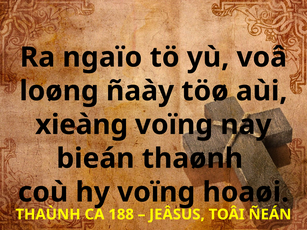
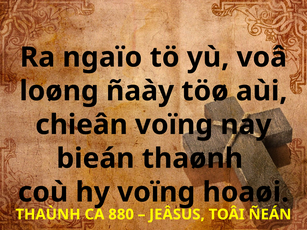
xieàng: xieàng -> chieân
188: 188 -> 880
